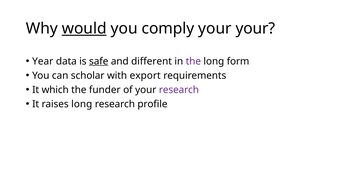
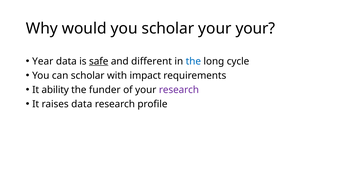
would underline: present -> none
you comply: comply -> scholar
the at (193, 61) colour: purple -> blue
form: form -> cycle
export: export -> impact
which: which -> ability
raises long: long -> data
